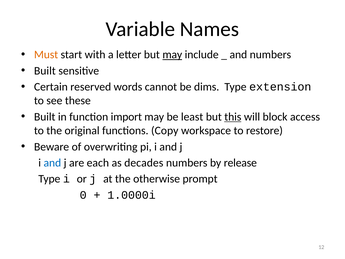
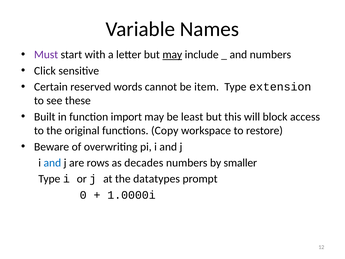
Must colour: orange -> purple
Built at (45, 71): Built -> Click
dims: dims -> item
this underline: present -> none
each: each -> rows
release: release -> smaller
otherwise: otherwise -> datatypes
